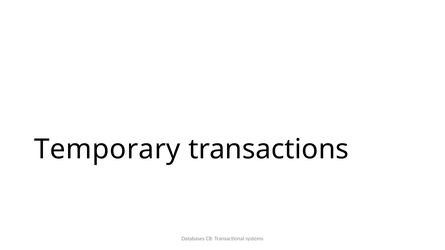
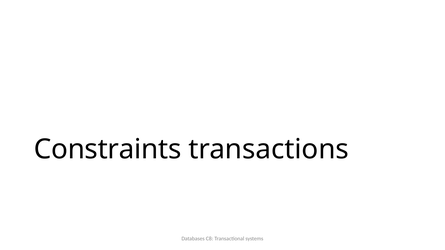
Temporary: Temporary -> Constraints
